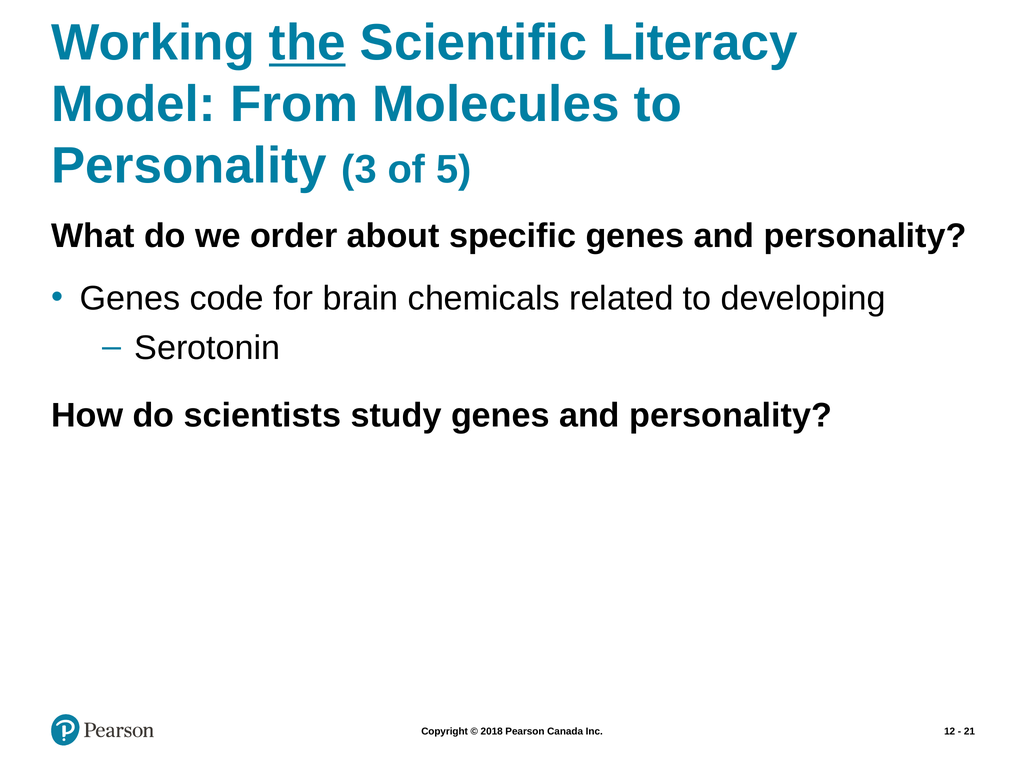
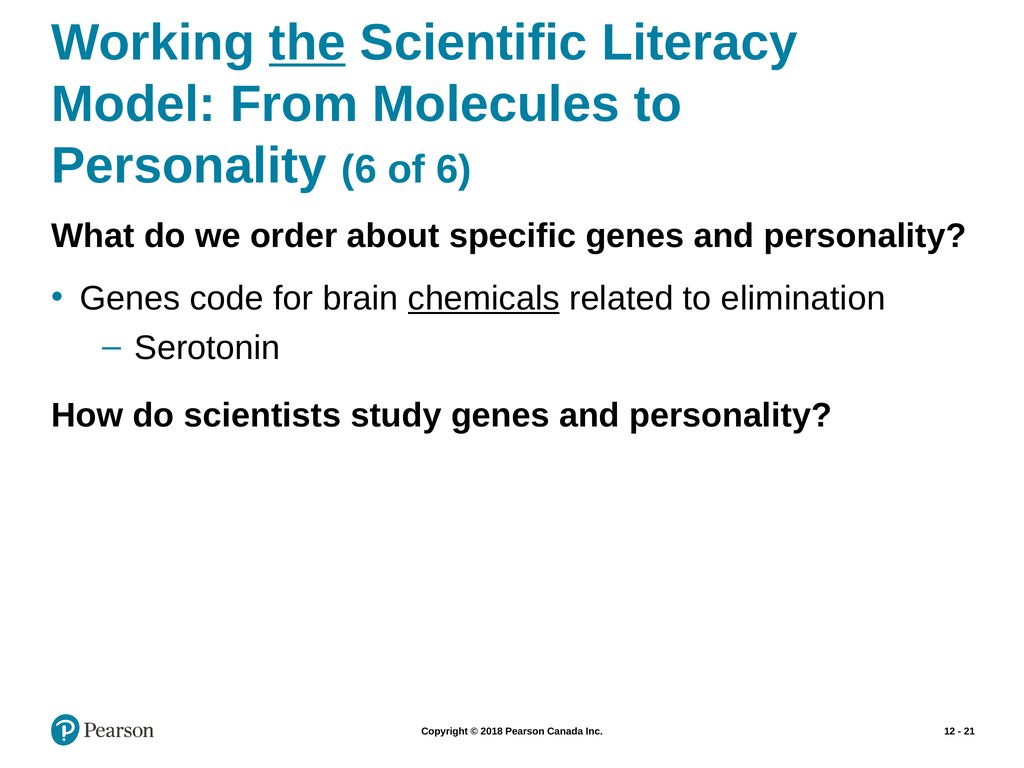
Personality 3: 3 -> 6
of 5: 5 -> 6
chemicals underline: none -> present
developing: developing -> elimination
